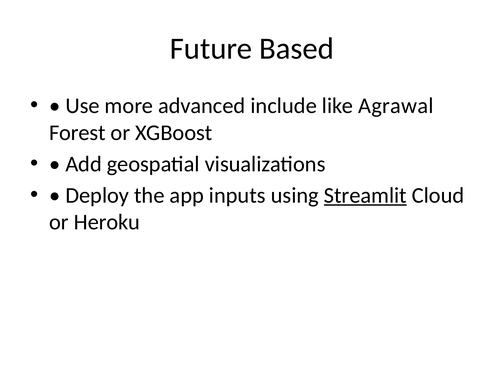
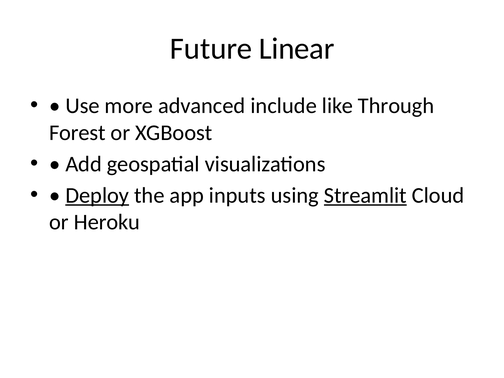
Based: Based -> Linear
Agrawal: Agrawal -> Through
Deploy underline: none -> present
